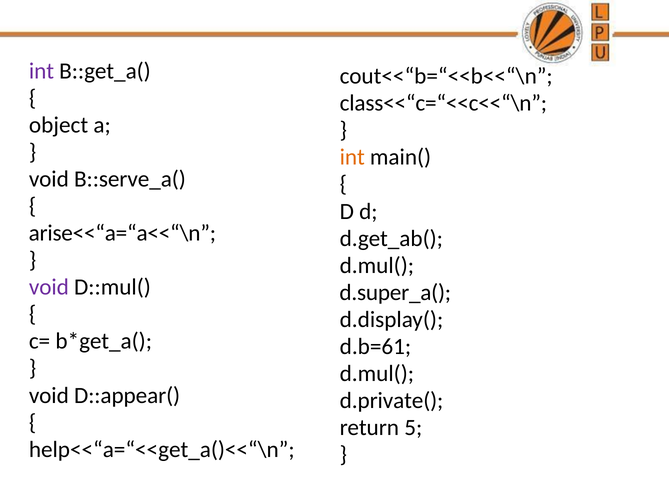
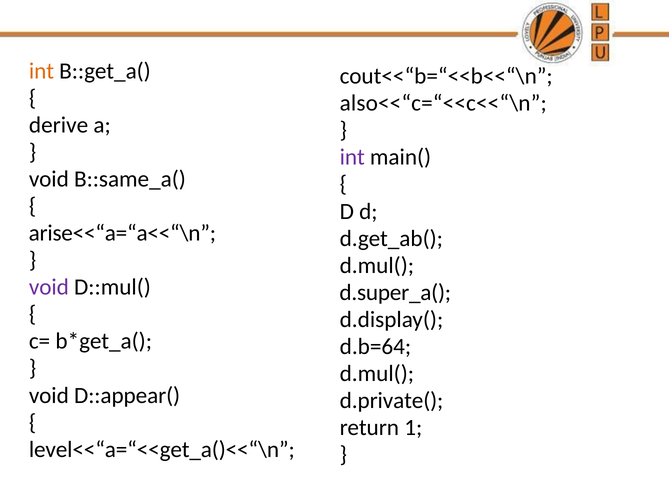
int at (41, 71) colour: purple -> orange
class<<“c=“<<c<<“\n: class<<“c=“<<c<<“\n -> also<<“c=“<<c<<“\n
object: object -> derive
int at (352, 157) colour: orange -> purple
B::serve_a(: B::serve_a( -> B::same_a(
d.b=61: d.b=61 -> d.b=64
5: 5 -> 1
help<<“a=“<<get_a()<<“\n: help<<“a=“<<get_a()<<“\n -> level<<“a=“<<get_a()<<“\n
